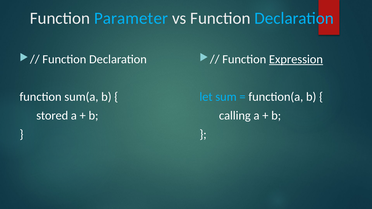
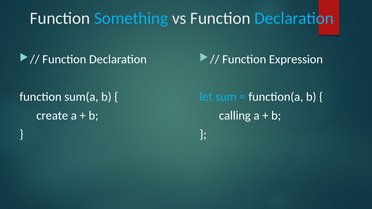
Parameter: Parameter -> Something
Expression underline: present -> none
stored: stored -> create
